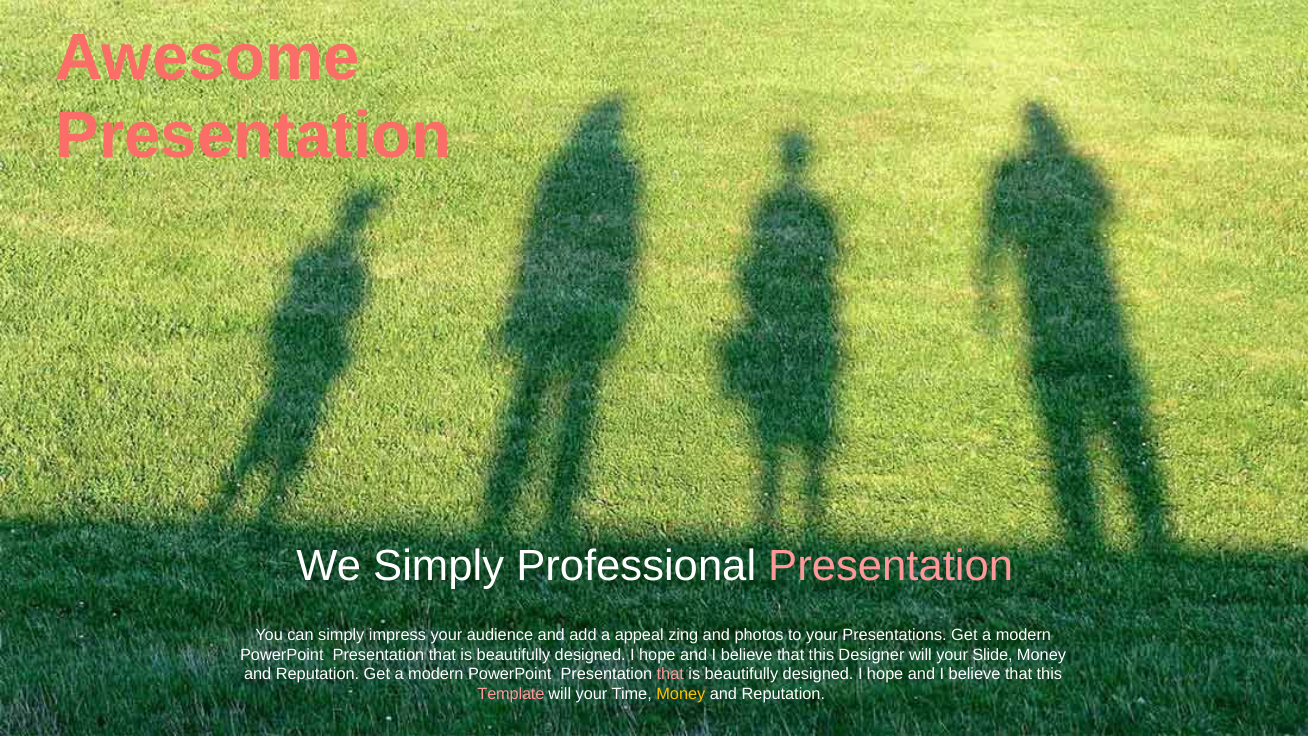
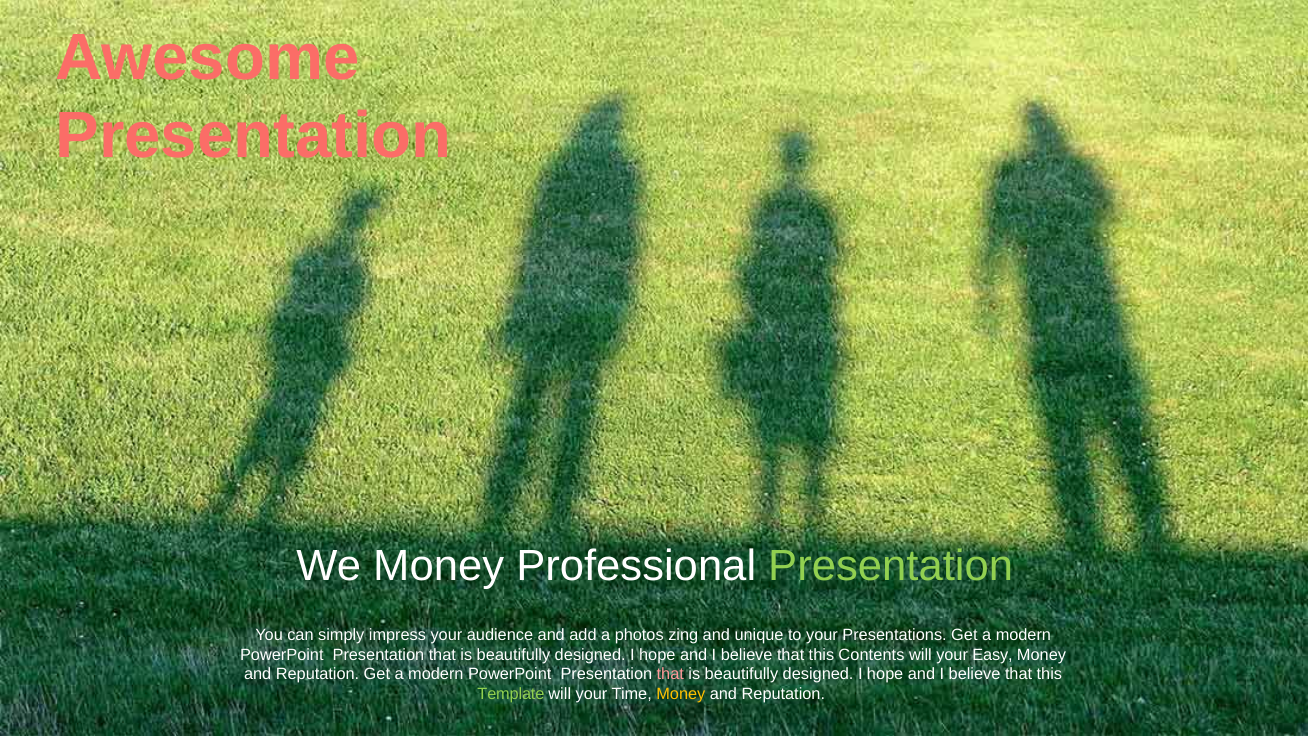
We Simply: Simply -> Money
Presentation at (891, 566) colour: pink -> light green
appeal: appeal -> photos
photos: photos -> unique
Designer: Designer -> Contents
Slide: Slide -> Easy
Template colour: pink -> light green
